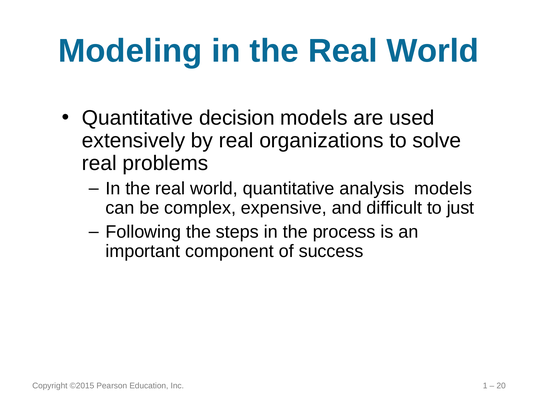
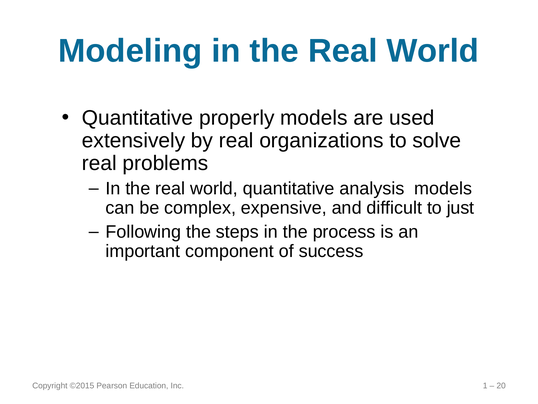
decision: decision -> properly
